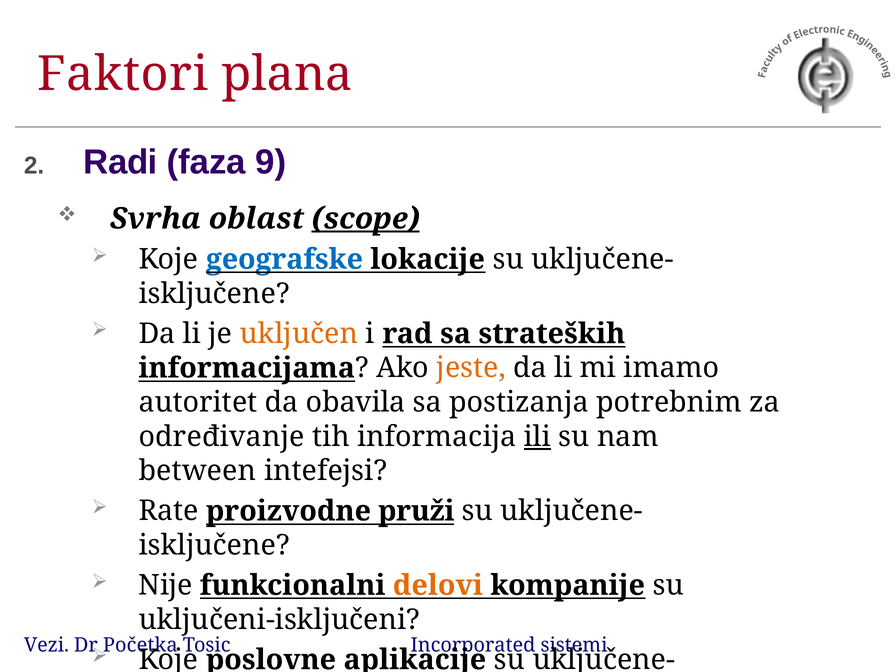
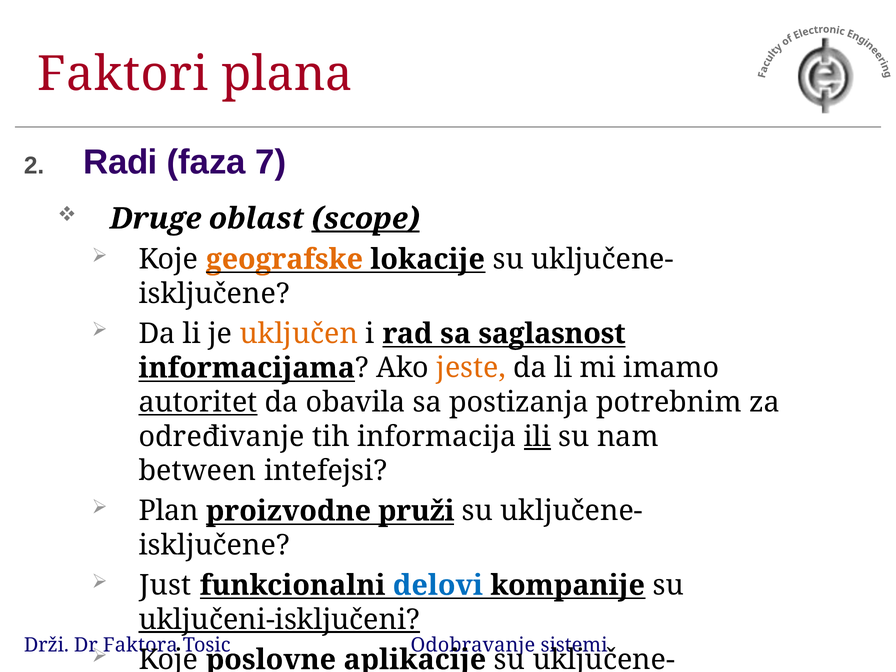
9: 9 -> 7
Svrha: Svrha -> Druge
geografske colour: blue -> orange
strateških: strateških -> saglasnost
autoritet underline: none -> present
Rate: Rate -> Plan
Nije: Nije -> Just
delovi colour: orange -> blue
uključeni-isključeni underline: none -> present
Vezi: Vezi -> Drži
Početka: Početka -> Faktora
Incorporated: Incorporated -> Odobravanje
